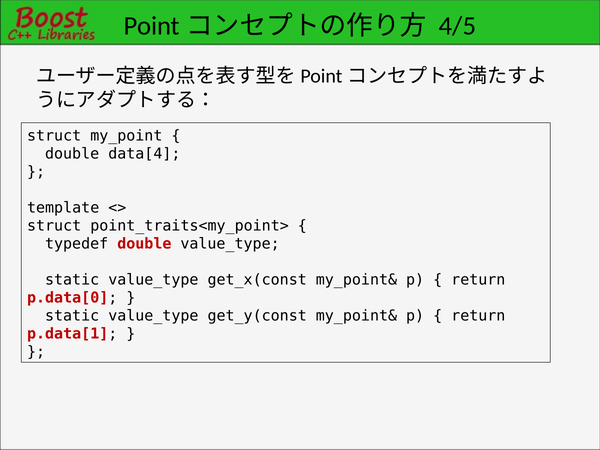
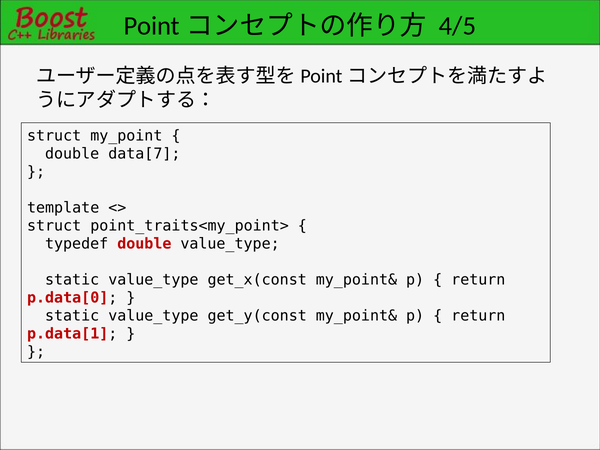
data[4: data[4 -> data[7
